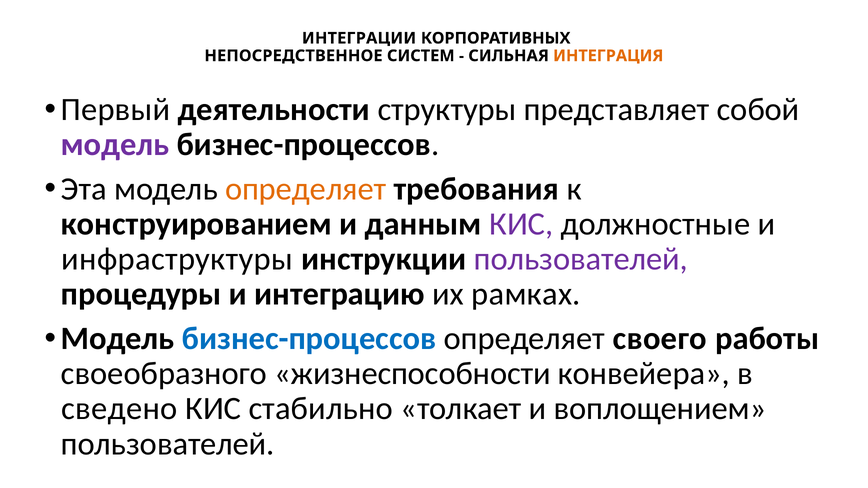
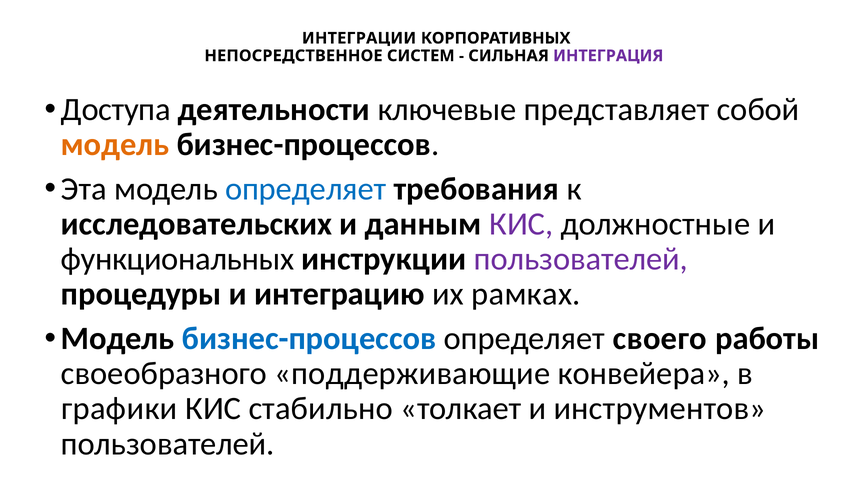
ИНТЕГРАЦИЯ colour: orange -> purple
Первый: Первый -> Доступа
структуры: структуры -> ключевые
модель at (115, 145) colour: purple -> orange
определяет at (306, 189) colour: orange -> blue
конструированием: конструированием -> исследовательских
инфраструктуры: инфраструктуры -> функциональных
жизнеспособности: жизнеспособности -> поддерживающие
сведено: сведено -> графики
воплощением: воплощением -> инструментов
